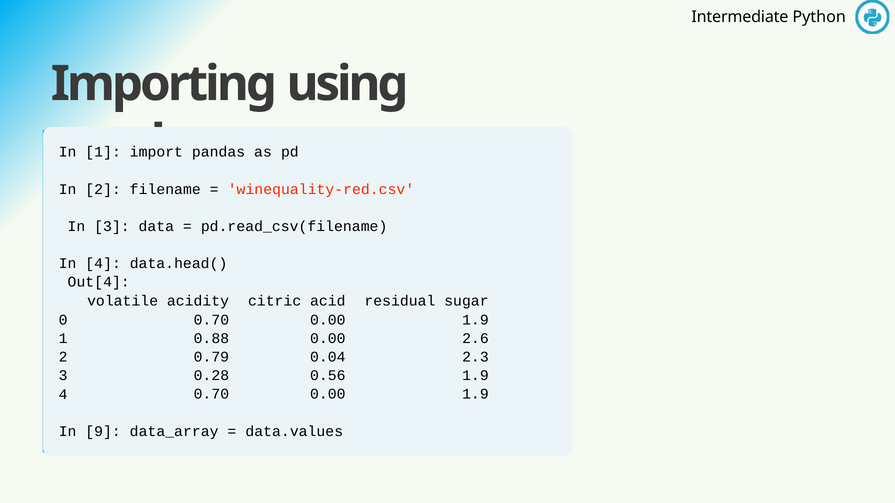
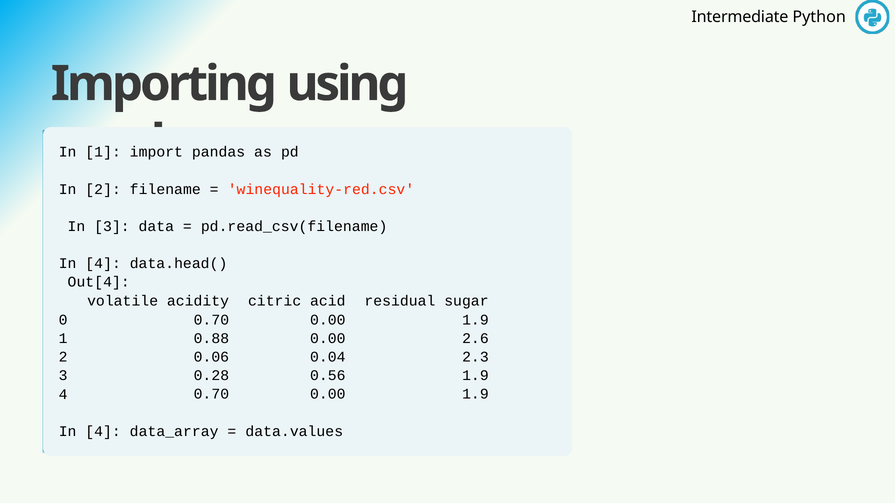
0.79: 0.79 -> 0.06
9 at (103, 432): 9 -> 4
